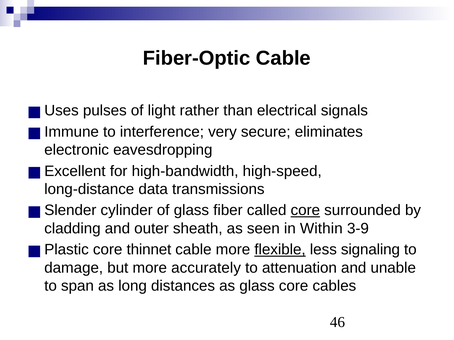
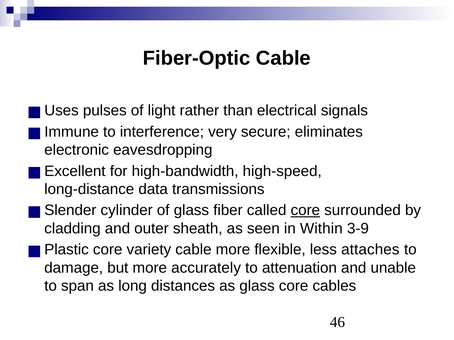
thinnet: thinnet -> variety
flexible underline: present -> none
signaling: signaling -> attaches
